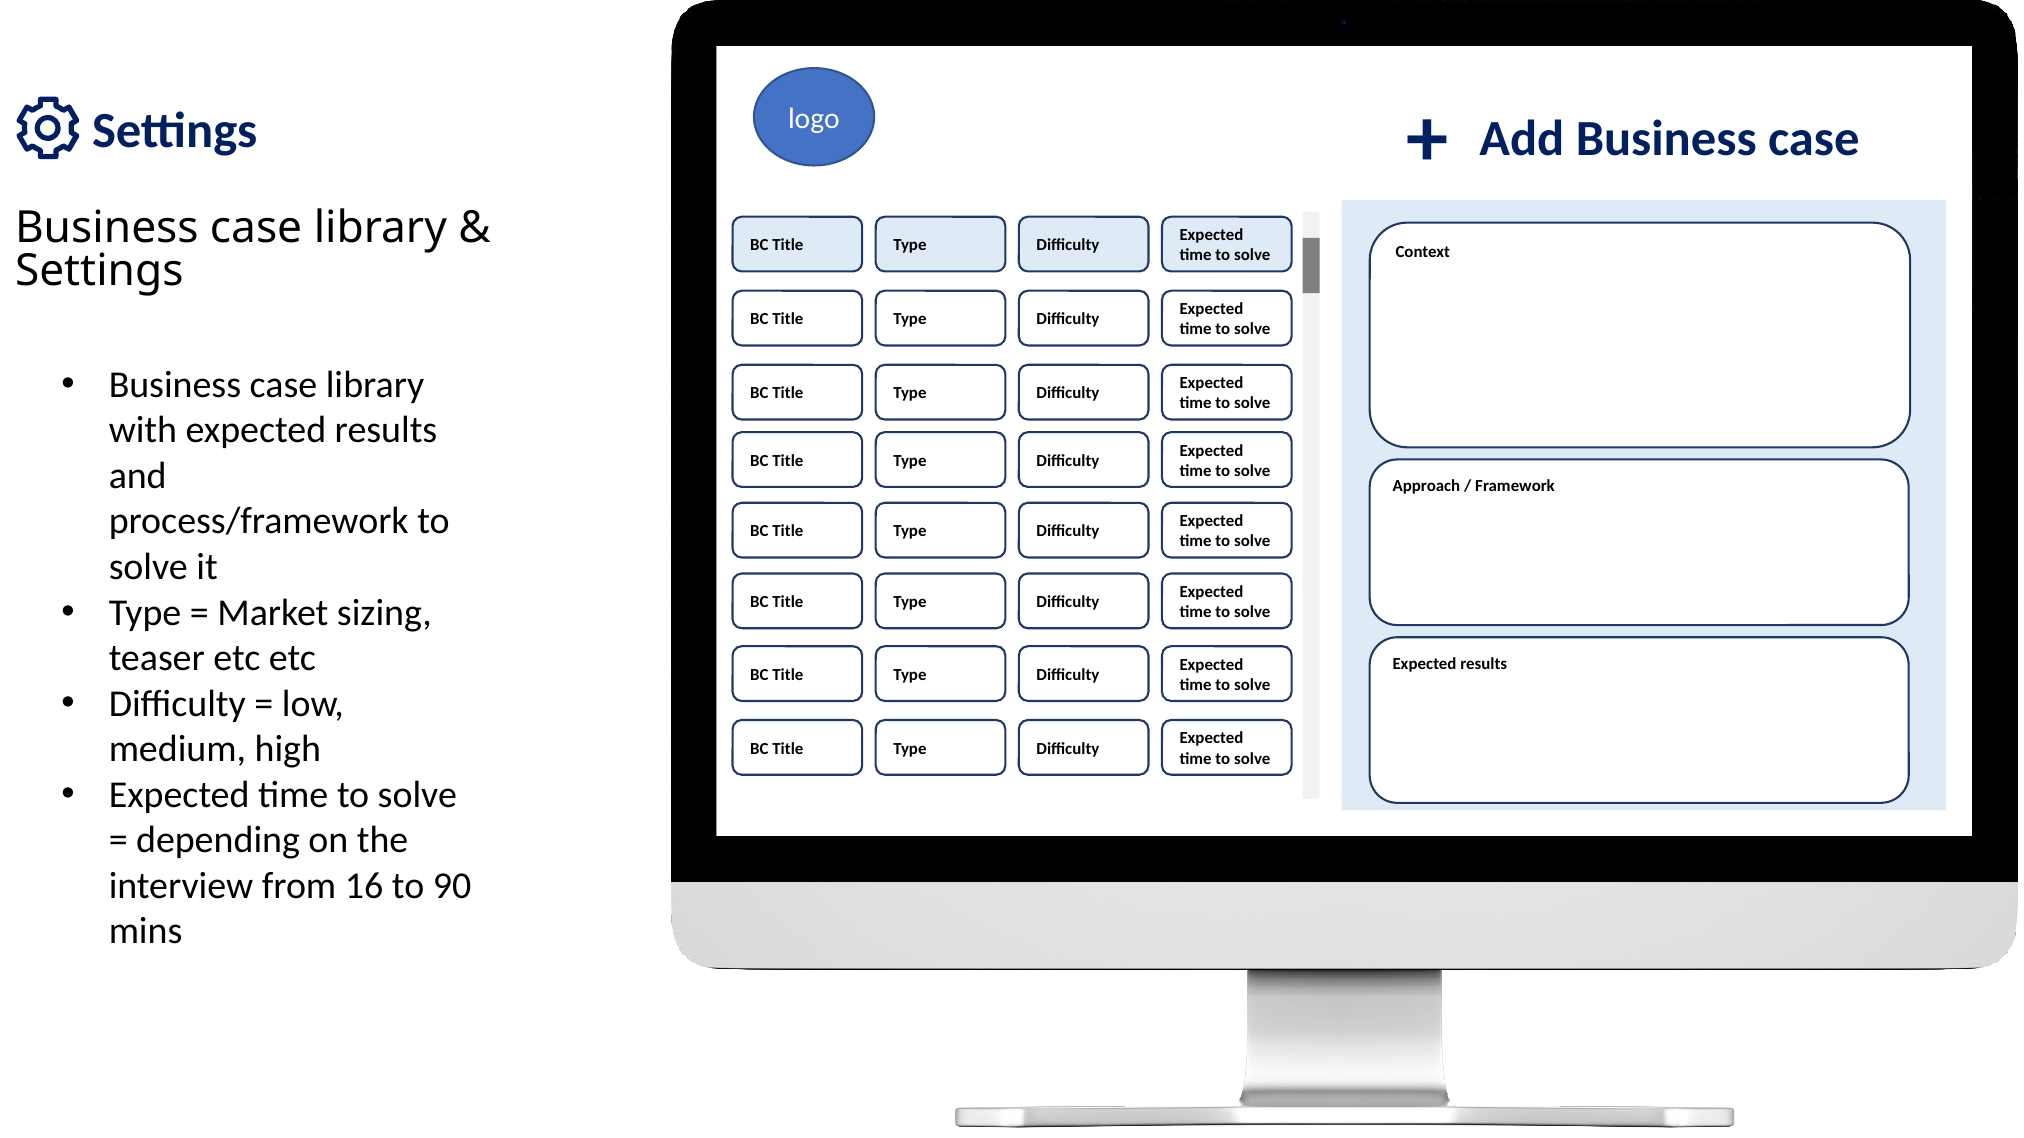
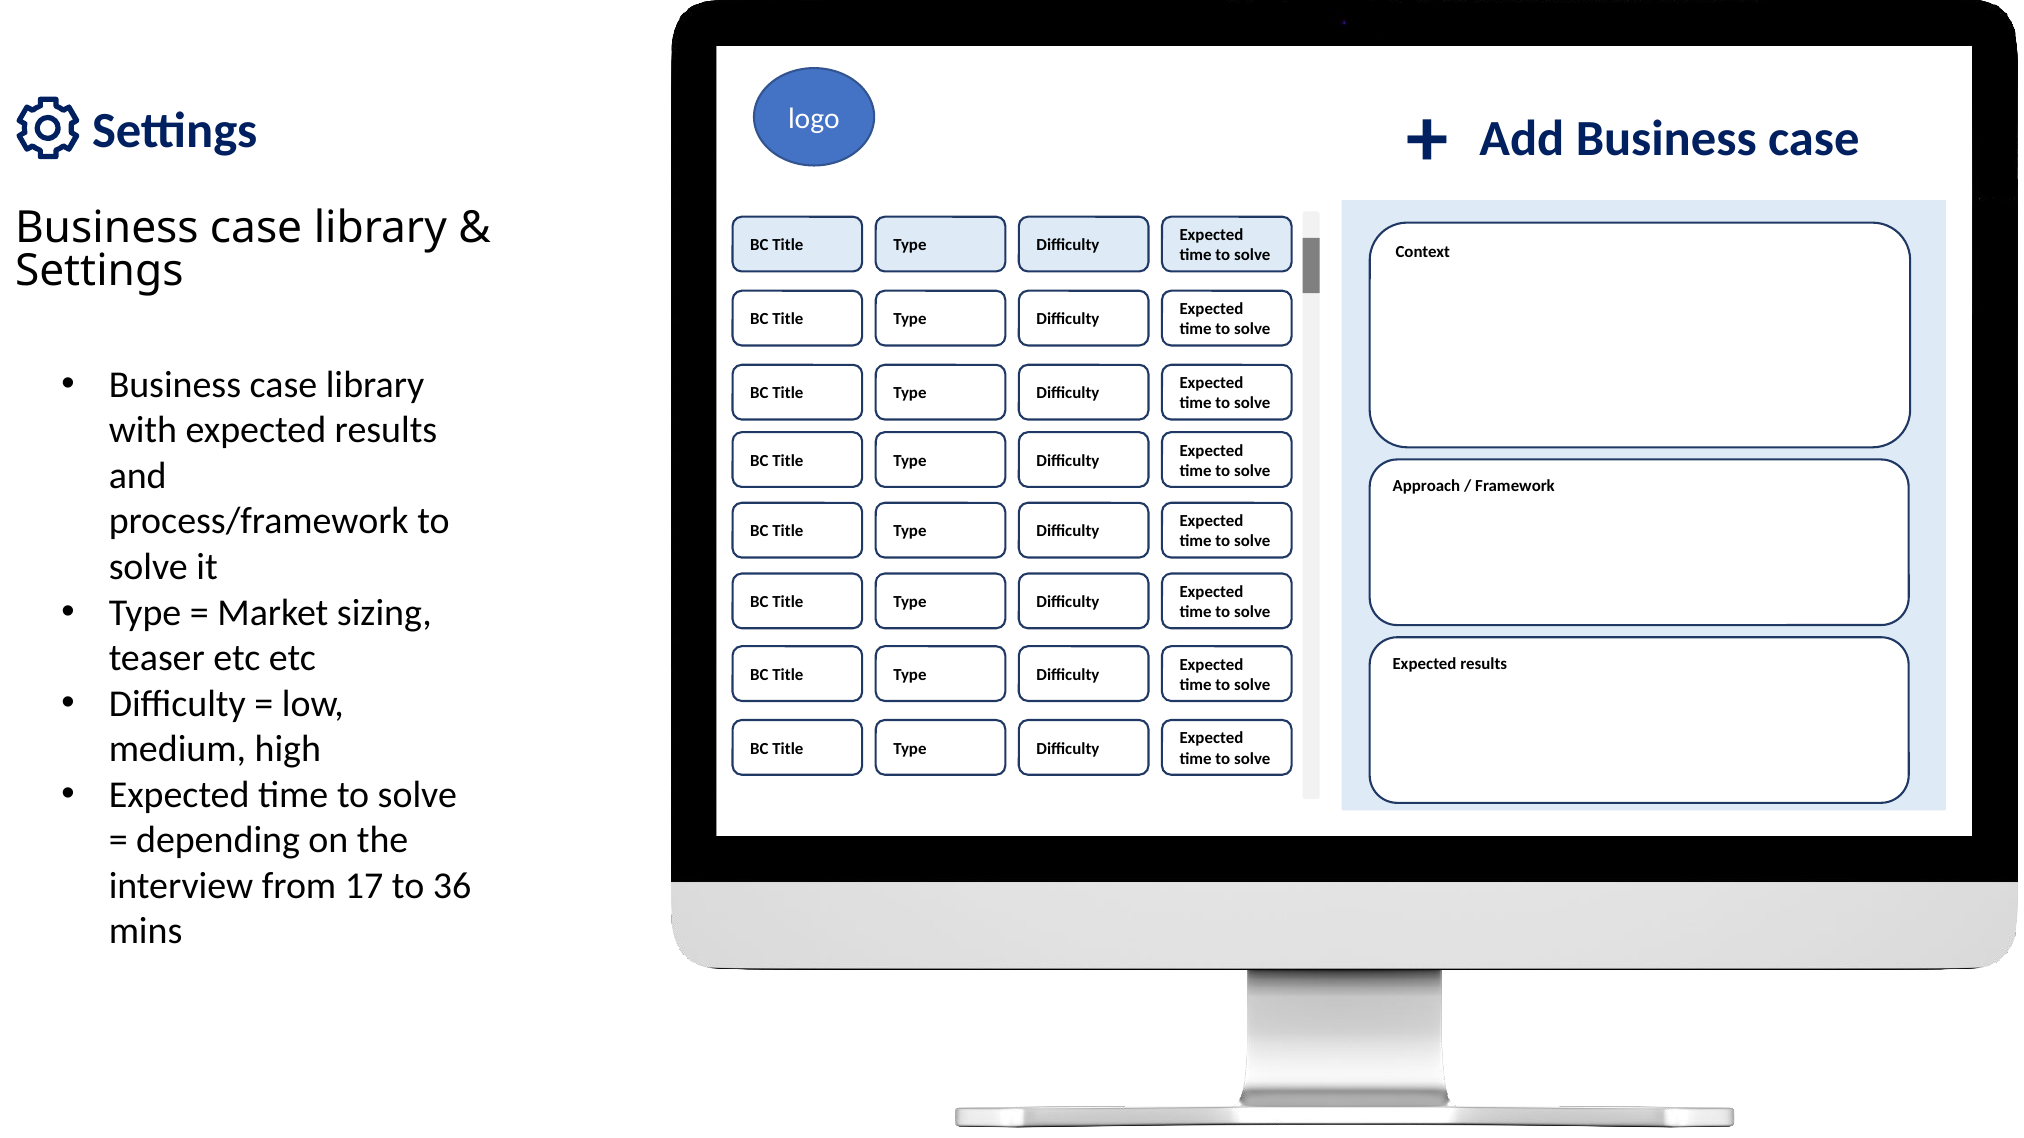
16: 16 -> 17
90: 90 -> 36
